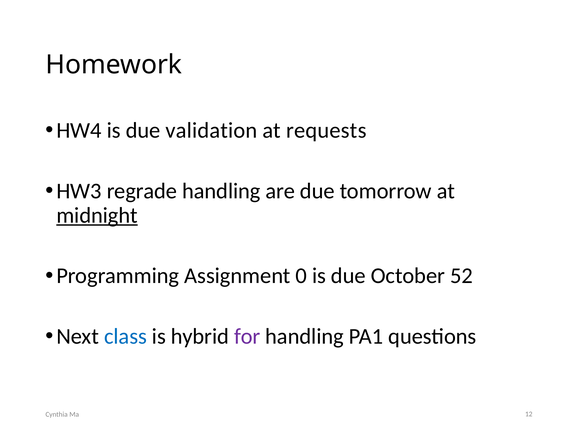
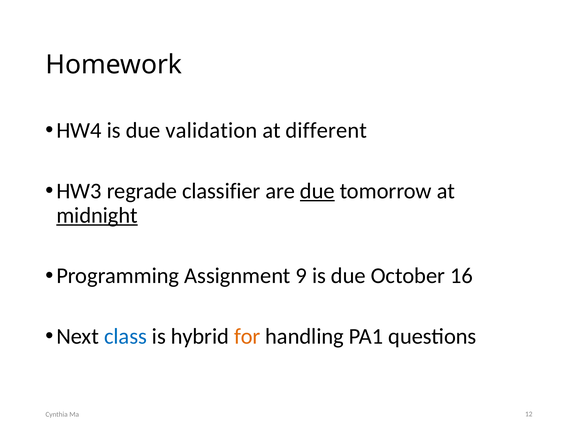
requests: requests -> different
regrade handling: handling -> classifier
due at (317, 191) underline: none -> present
0: 0 -> 9
52: 52 -> 16
for colour: purple -> orange
